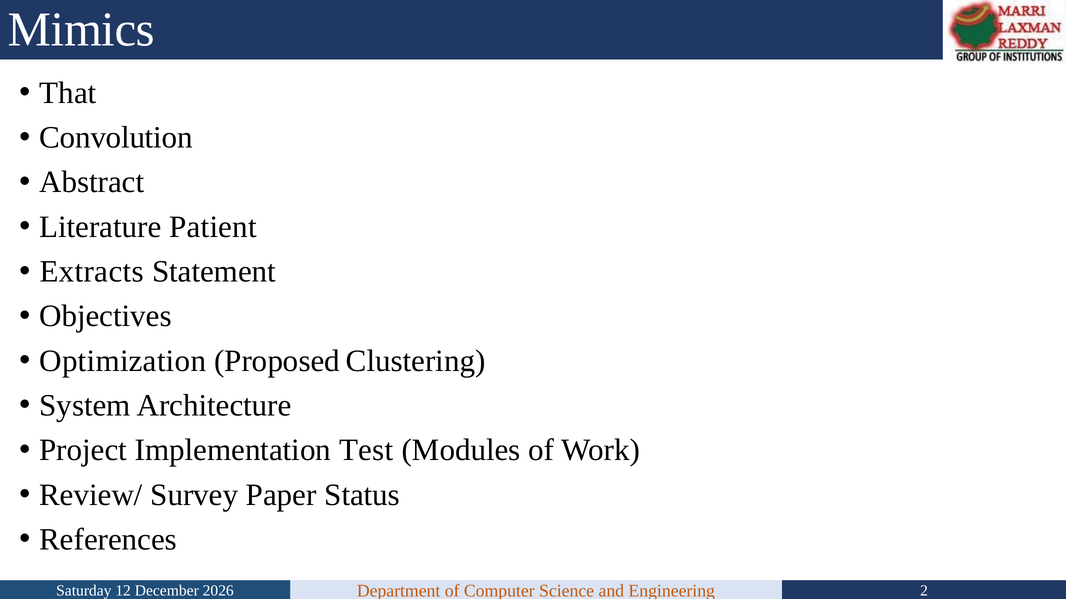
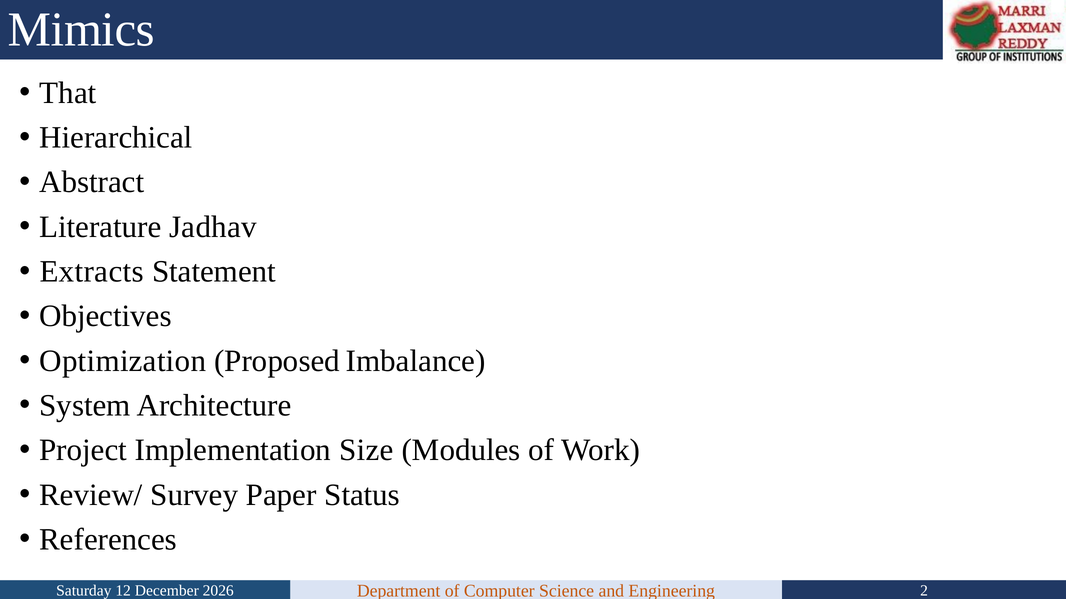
Convolution: Convolution -> Hierarchical
Patient: Patient -> Jadhav
Clustering: Clustering -> Imbalance
Test: Test -> Size
